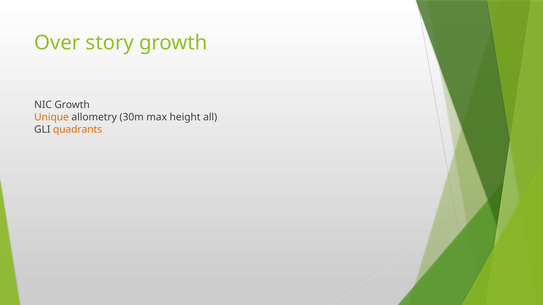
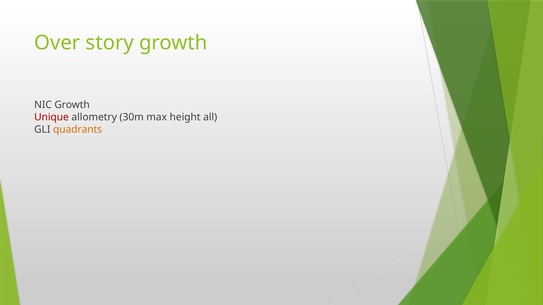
Unique colour: orange -> red
